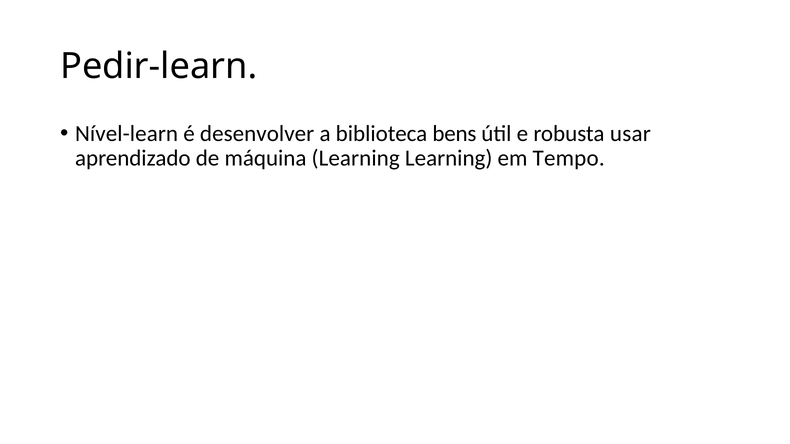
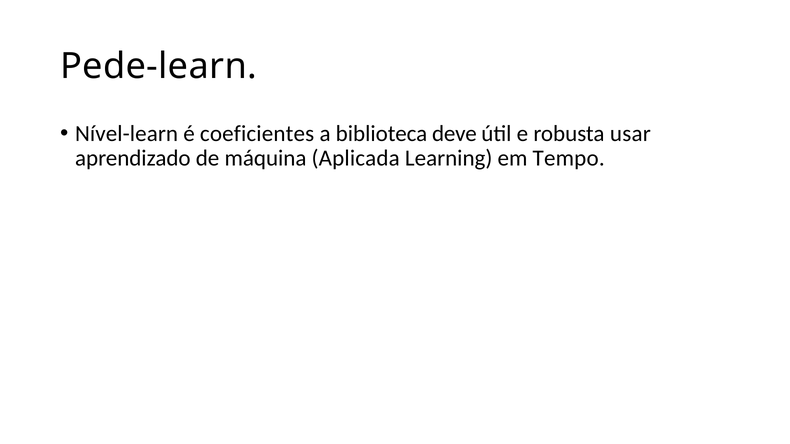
Pedir-learn: Pedir-learn -> Pede-learn
desenvolver: desenvolver -> coeficientes
bens: bens -> deve
máquina Learning: Learning -> Aplicada
